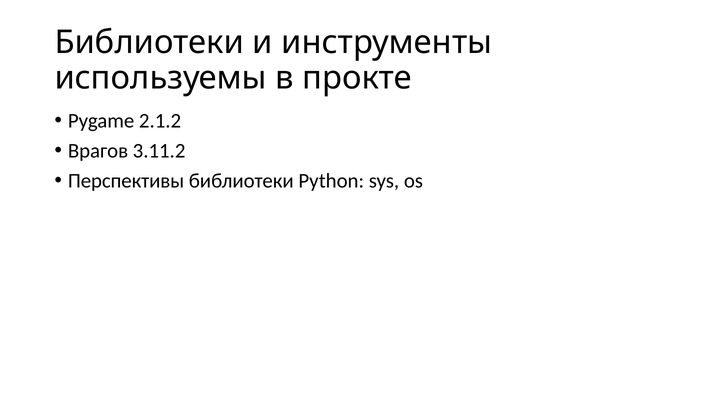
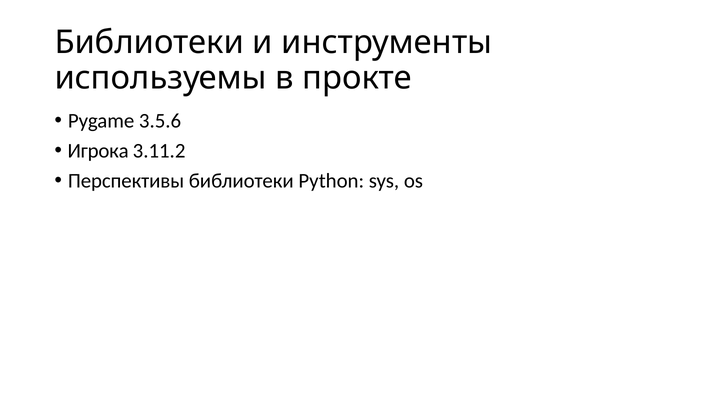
2.1.2: 2.1.2 -> 3.5.6
Врагов: Врагов -> Игрока
